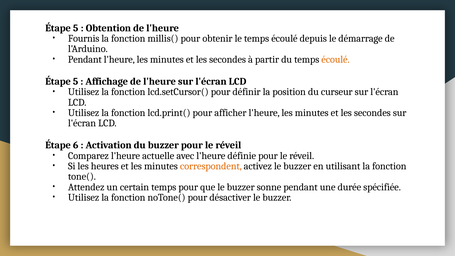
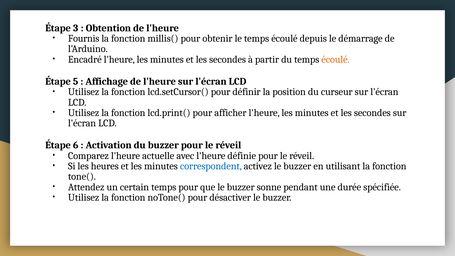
5 at (76, 28): 5 -> 3
Pendant at (85, 59): Pendant -> Encadré
correspondent colour: orange -> blue
